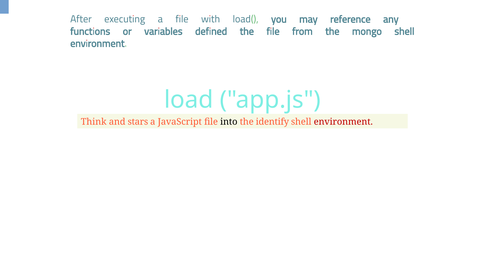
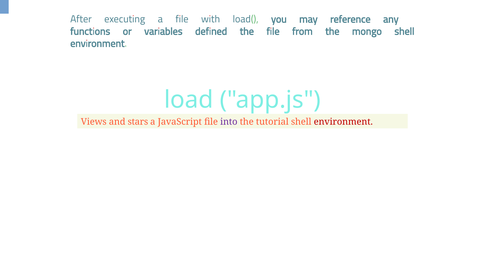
Think: Think -> Views
into colour: black -> purple
identify: identify -> tutorial
